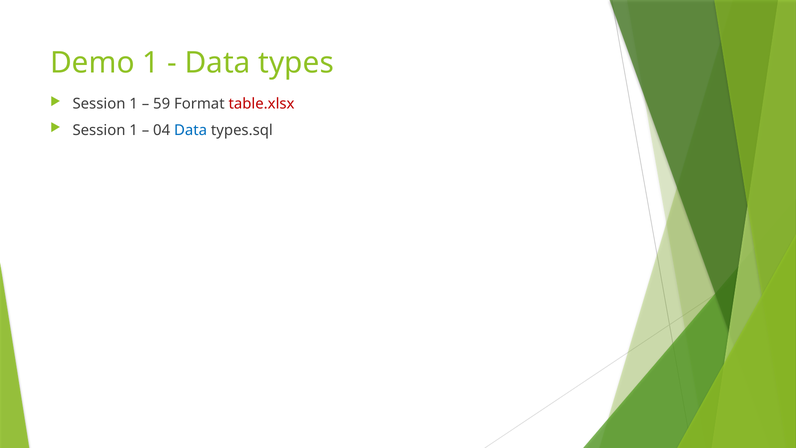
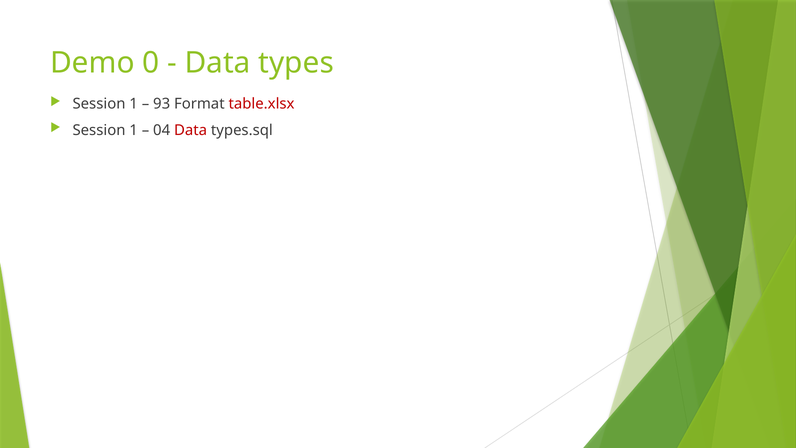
Demo 1: 1 -> 0
59: 59 -> 93
Data at (191, 130) colour: blue -> red
